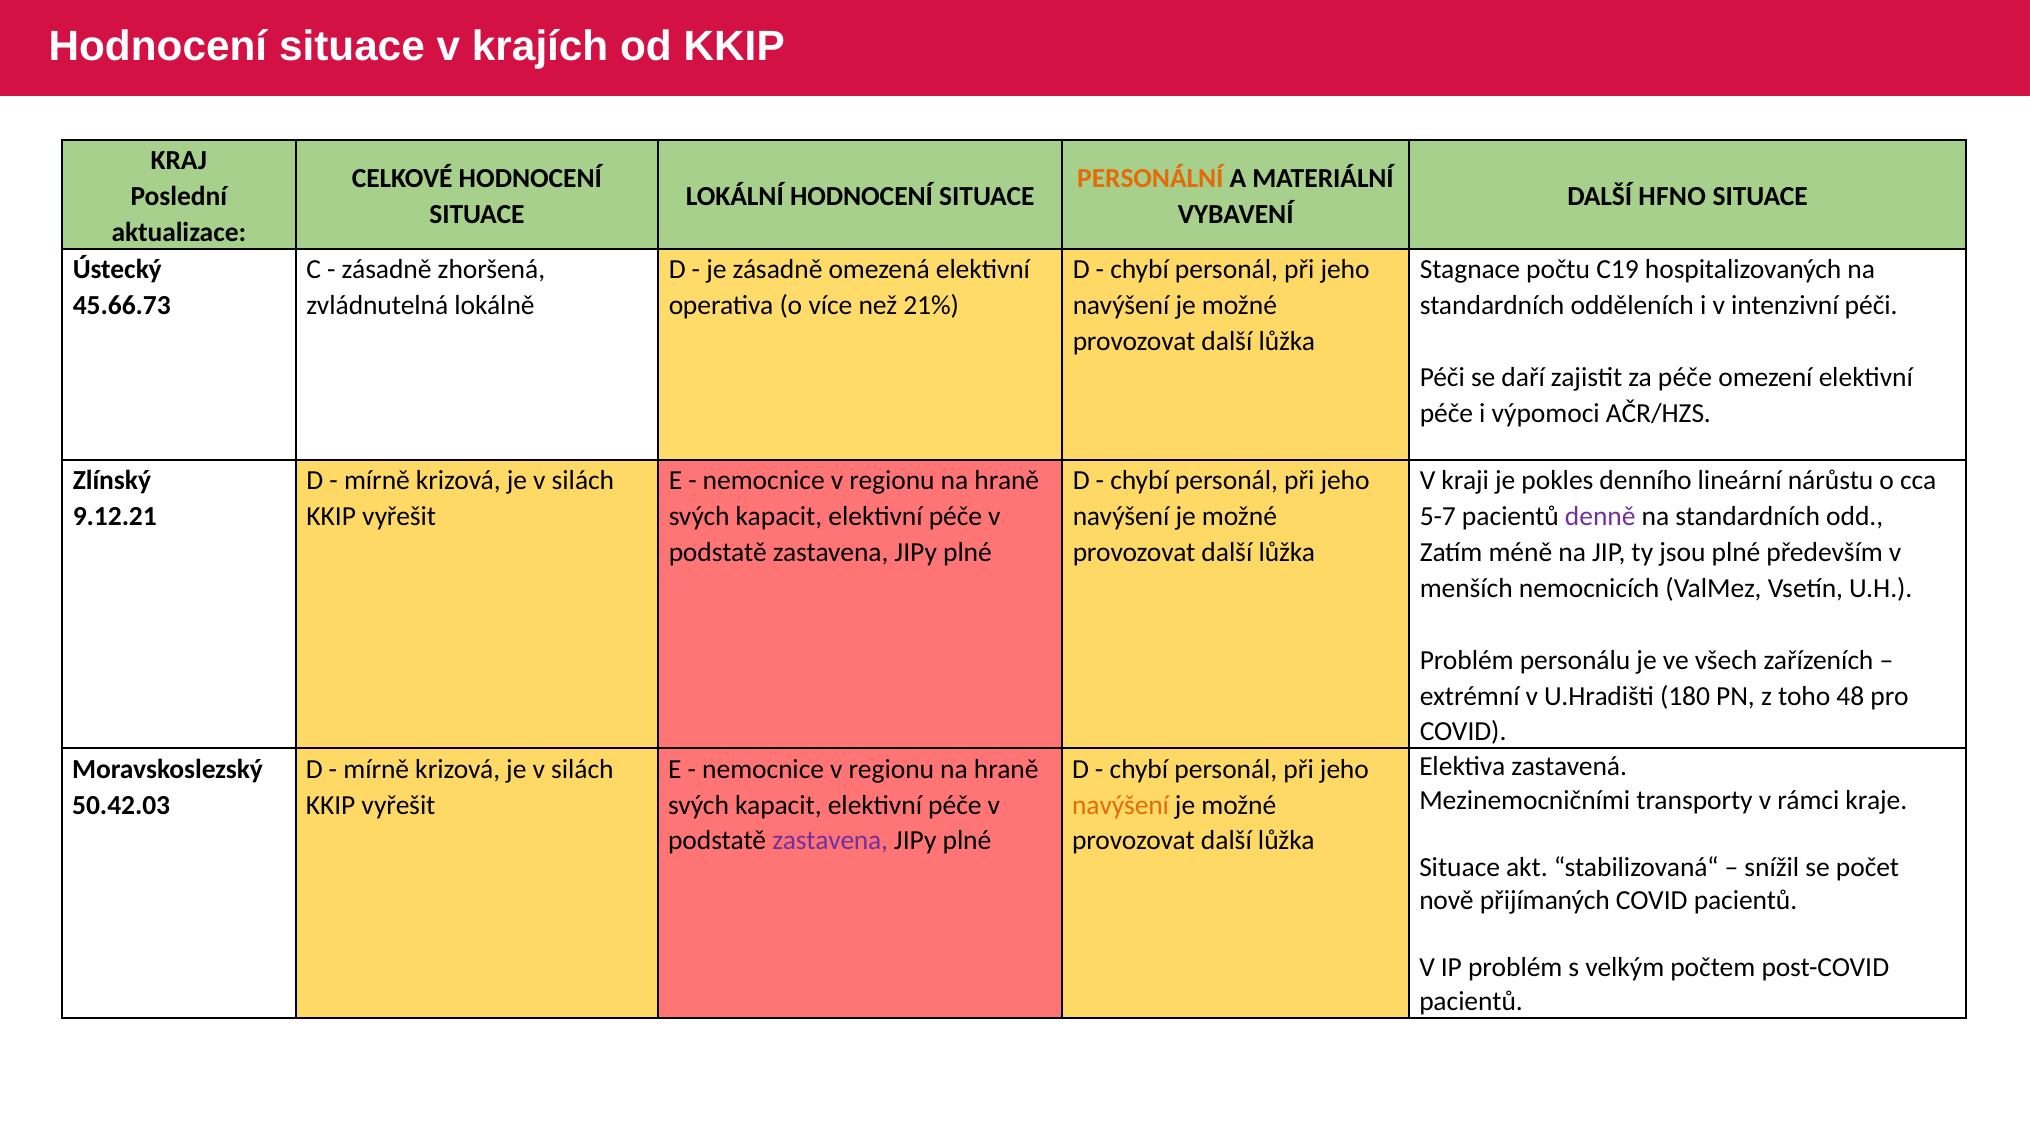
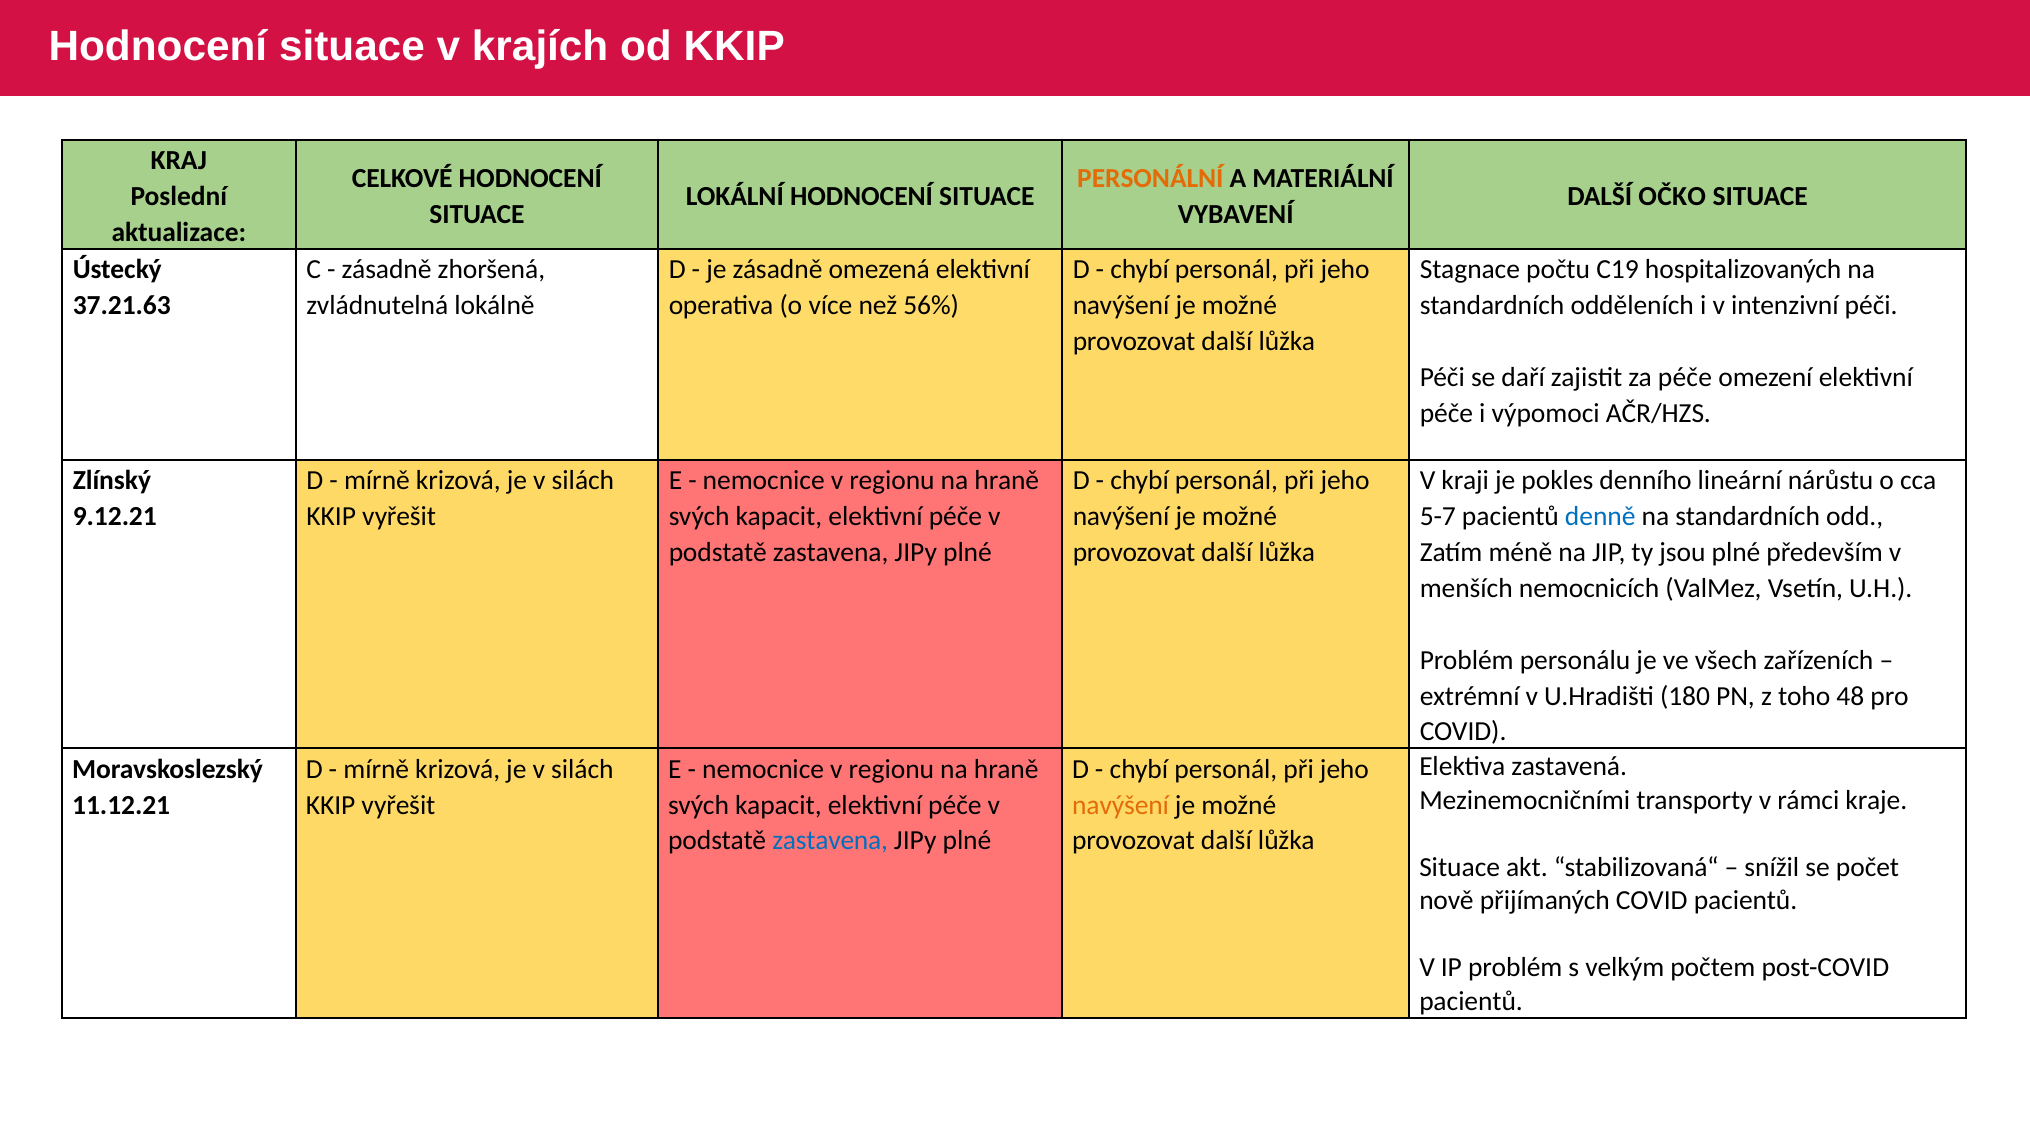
HFNO: HFNO -> OČKO
45.66.73: 45.66.73 -> 37.21.63
21%: 21% -> 56%
denně colour: purple -> blue
50.42.03: 50.42.03 -> 11.12.21
zastavena at (830, 841) colour: purple -> blue
